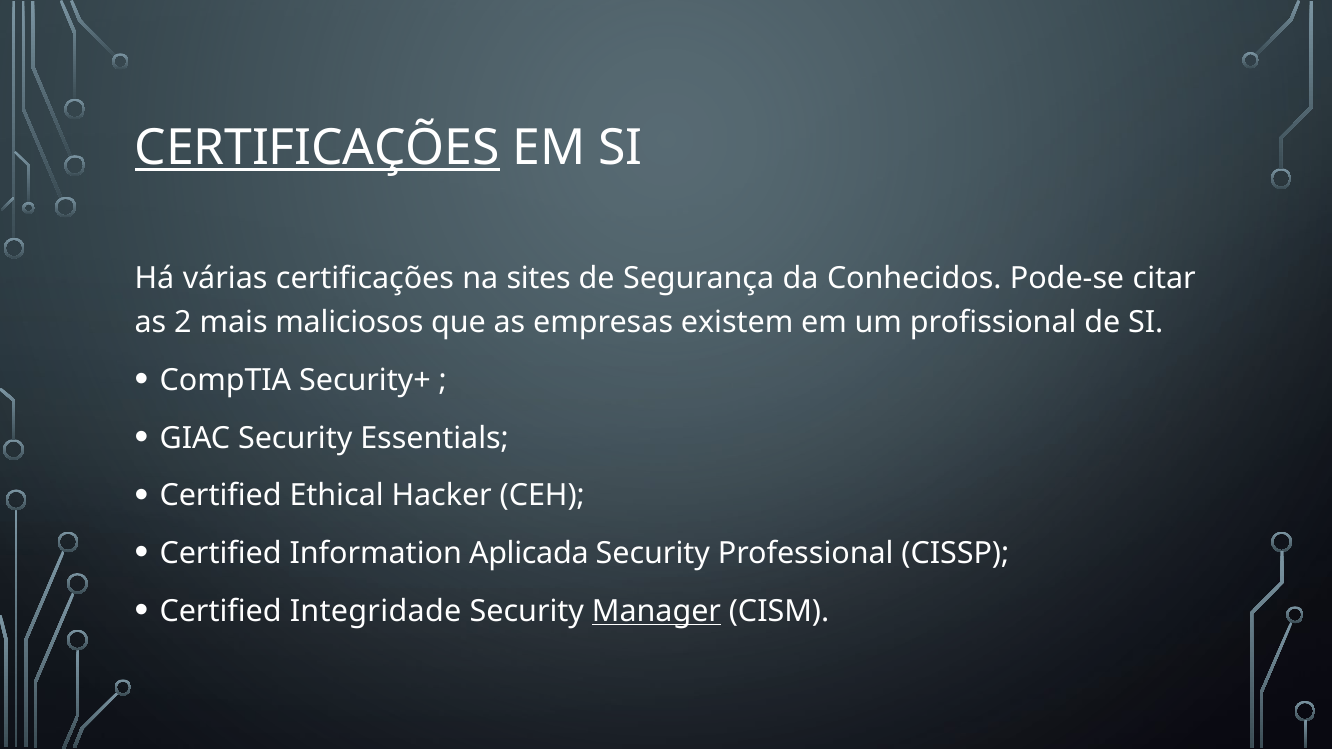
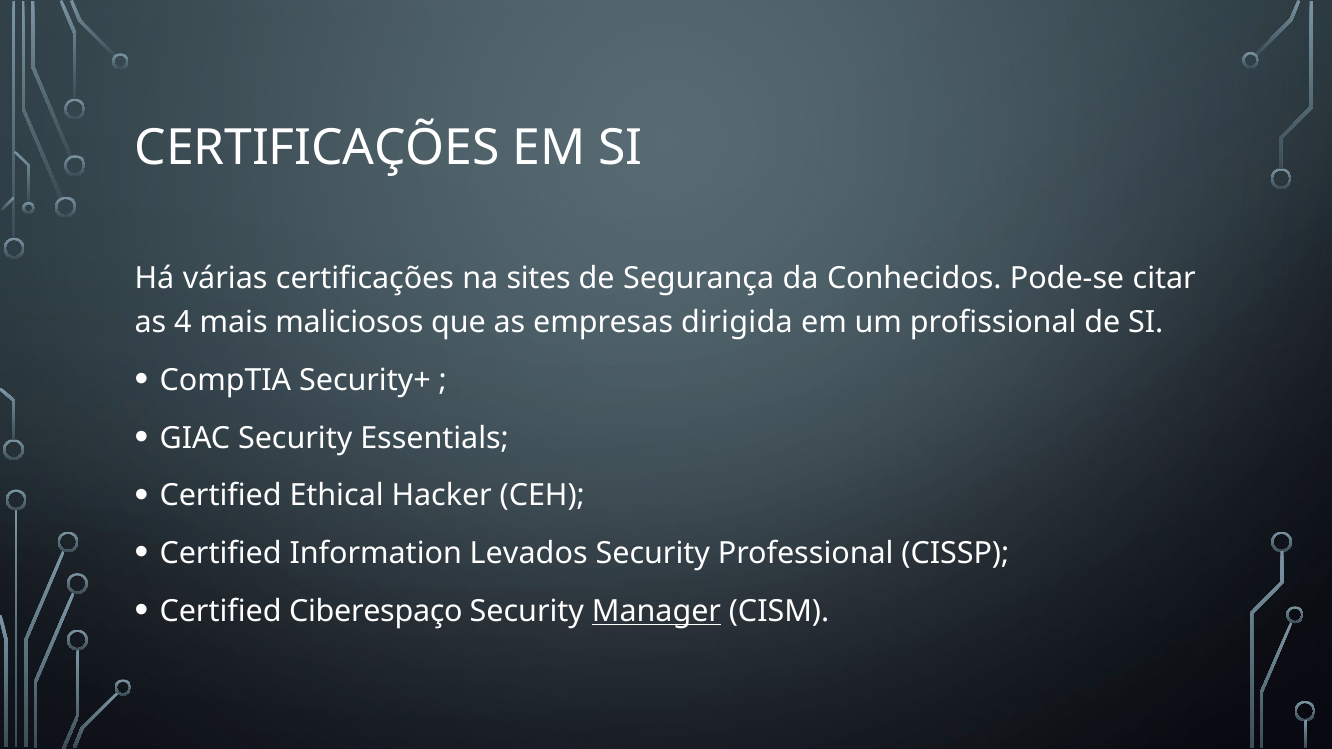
CERTIFICAÇÕES at (317, 148) underline: present -> none
2: 2 -> 4
existem: existem -> dirigida
Aplicada: Aplicada -> Levados
Integridade: Integridade -> Ciberespaço
